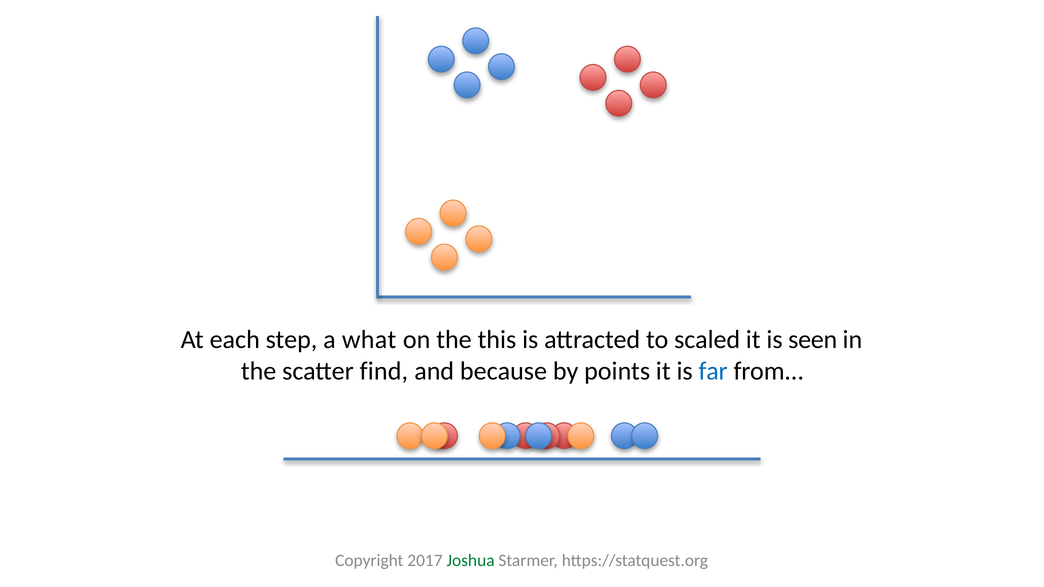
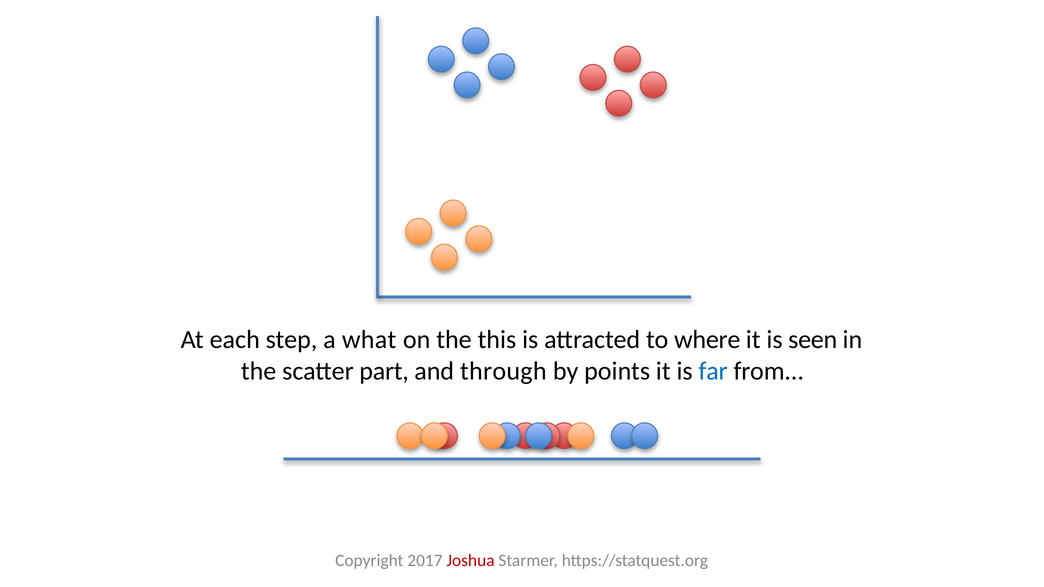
scaled: scaled -> where
find: find -> part
because: because -> through
Joshua colour: green -> red
